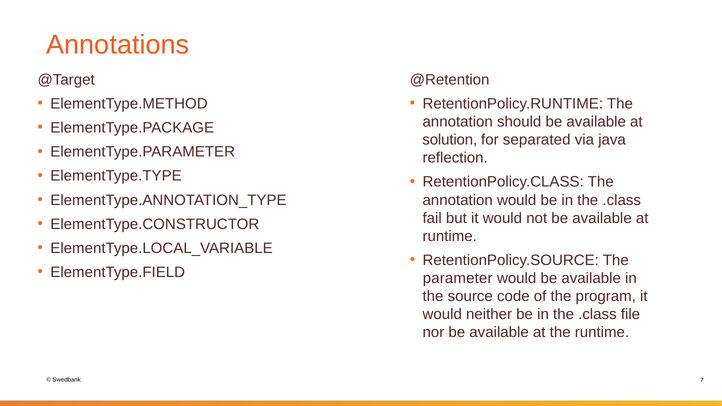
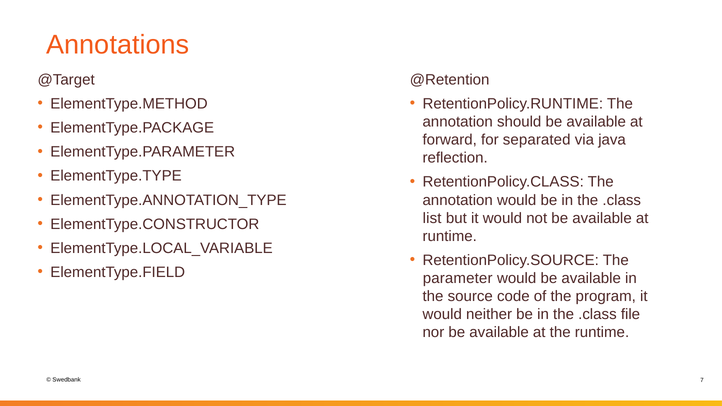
solution: solution -> forward
fail: fail -> list
